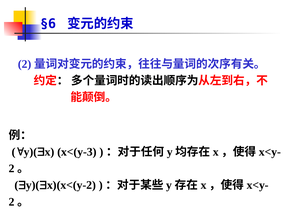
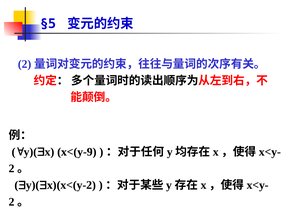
§6: §6 -> §5
x<(y-3: x<(y-3 -> x<(y-9
